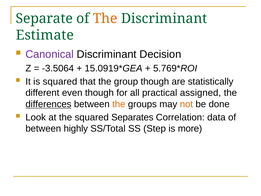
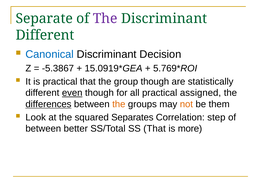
The at (105, 18) colour: orange -> purple
Estimate at (45, 35): Estimate -> Different
Canonical colour: purple -> blue
-3.5064: -3.5064 -> -5.3867
is squared: squared -> practical
even underline: none -> present
done: done -> them
data: data -> step
highly: highly -> better
SS Step: Step -> That
